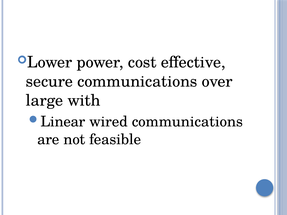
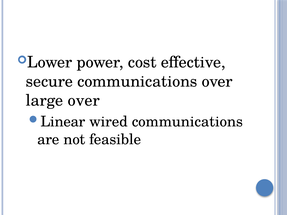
large with: with -> over
